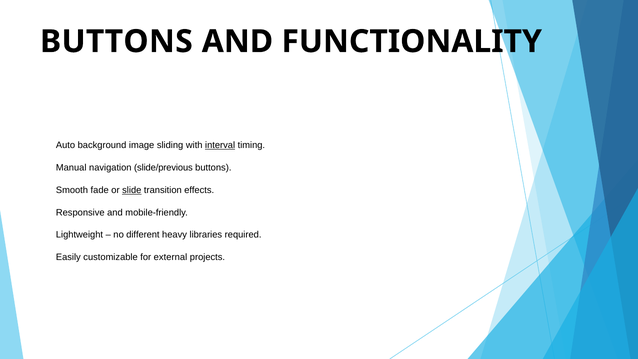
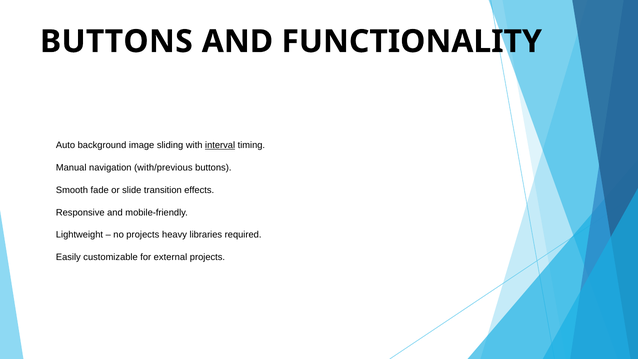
slide/previous: slide/previous -> with/previous
slide underline: present -> none
no different: different -> projects
